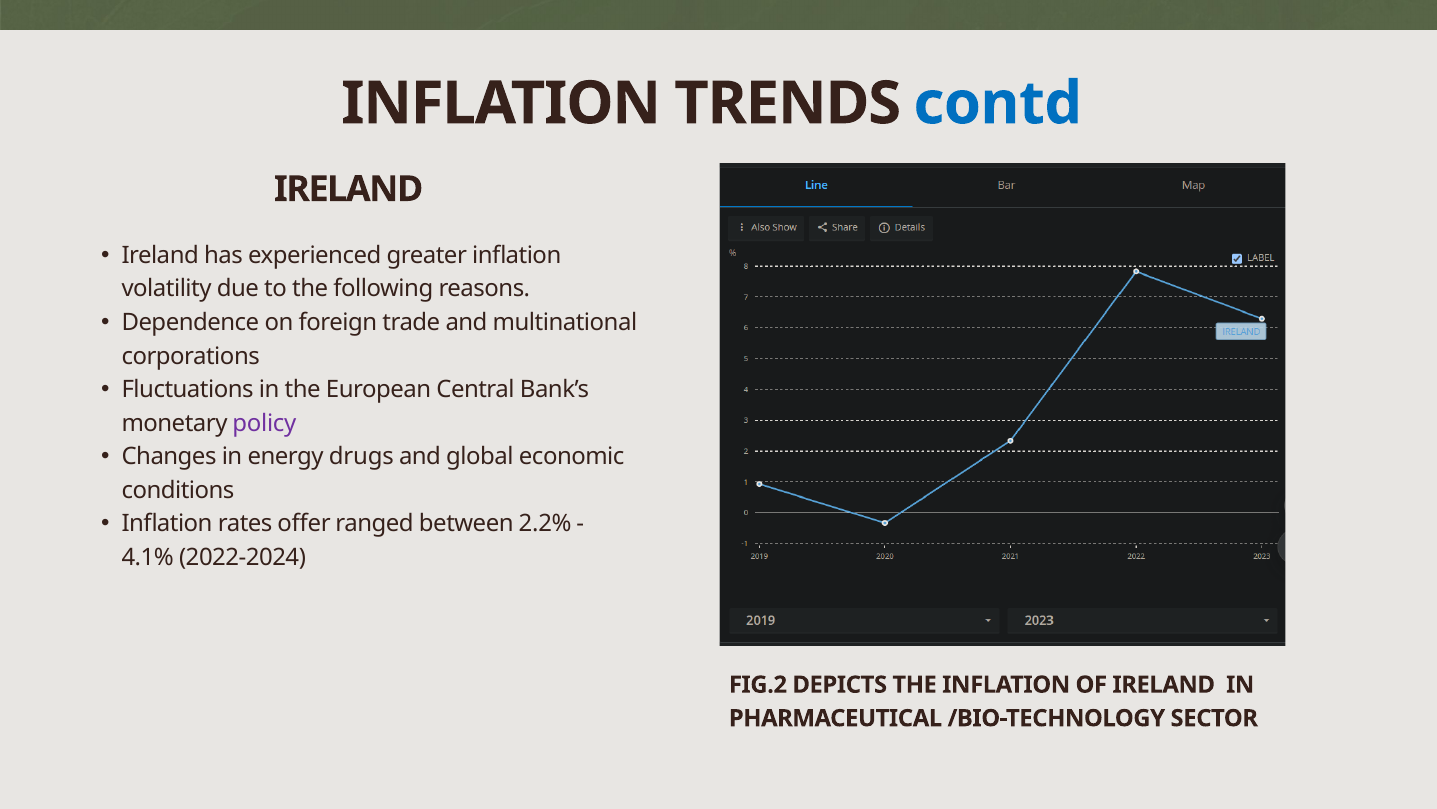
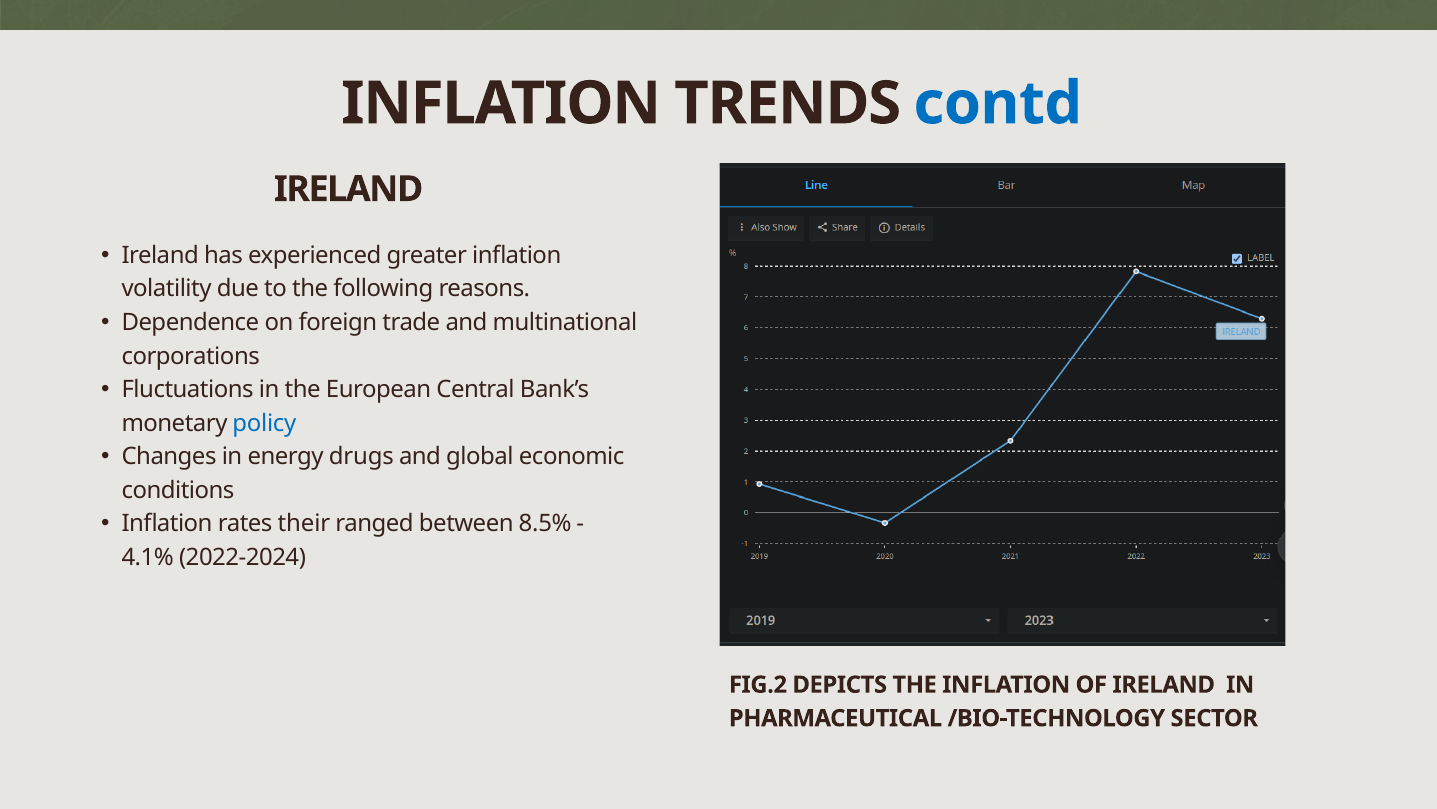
policy colour: purple -> blue
offer: offer -> their
2.2%: 2.2% -> 8.5%
